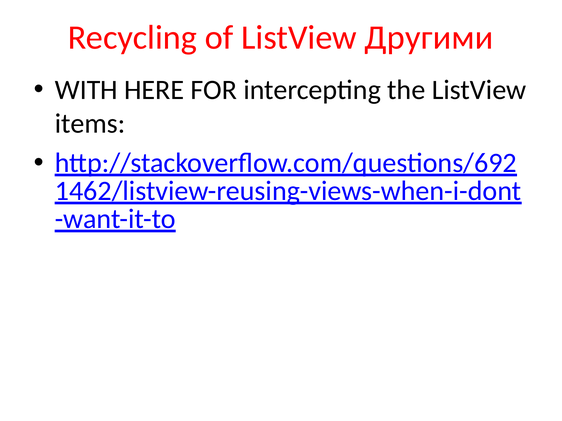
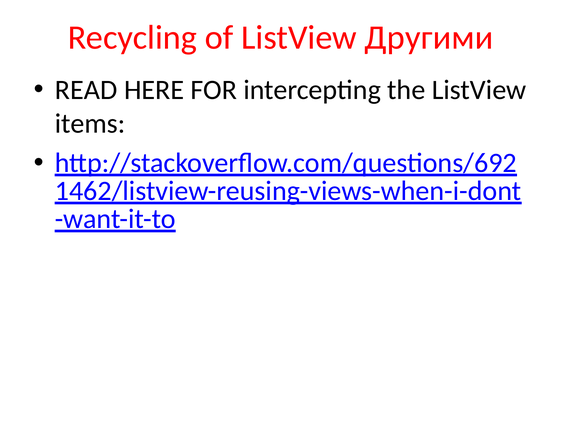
WITH: WITH -> READ
